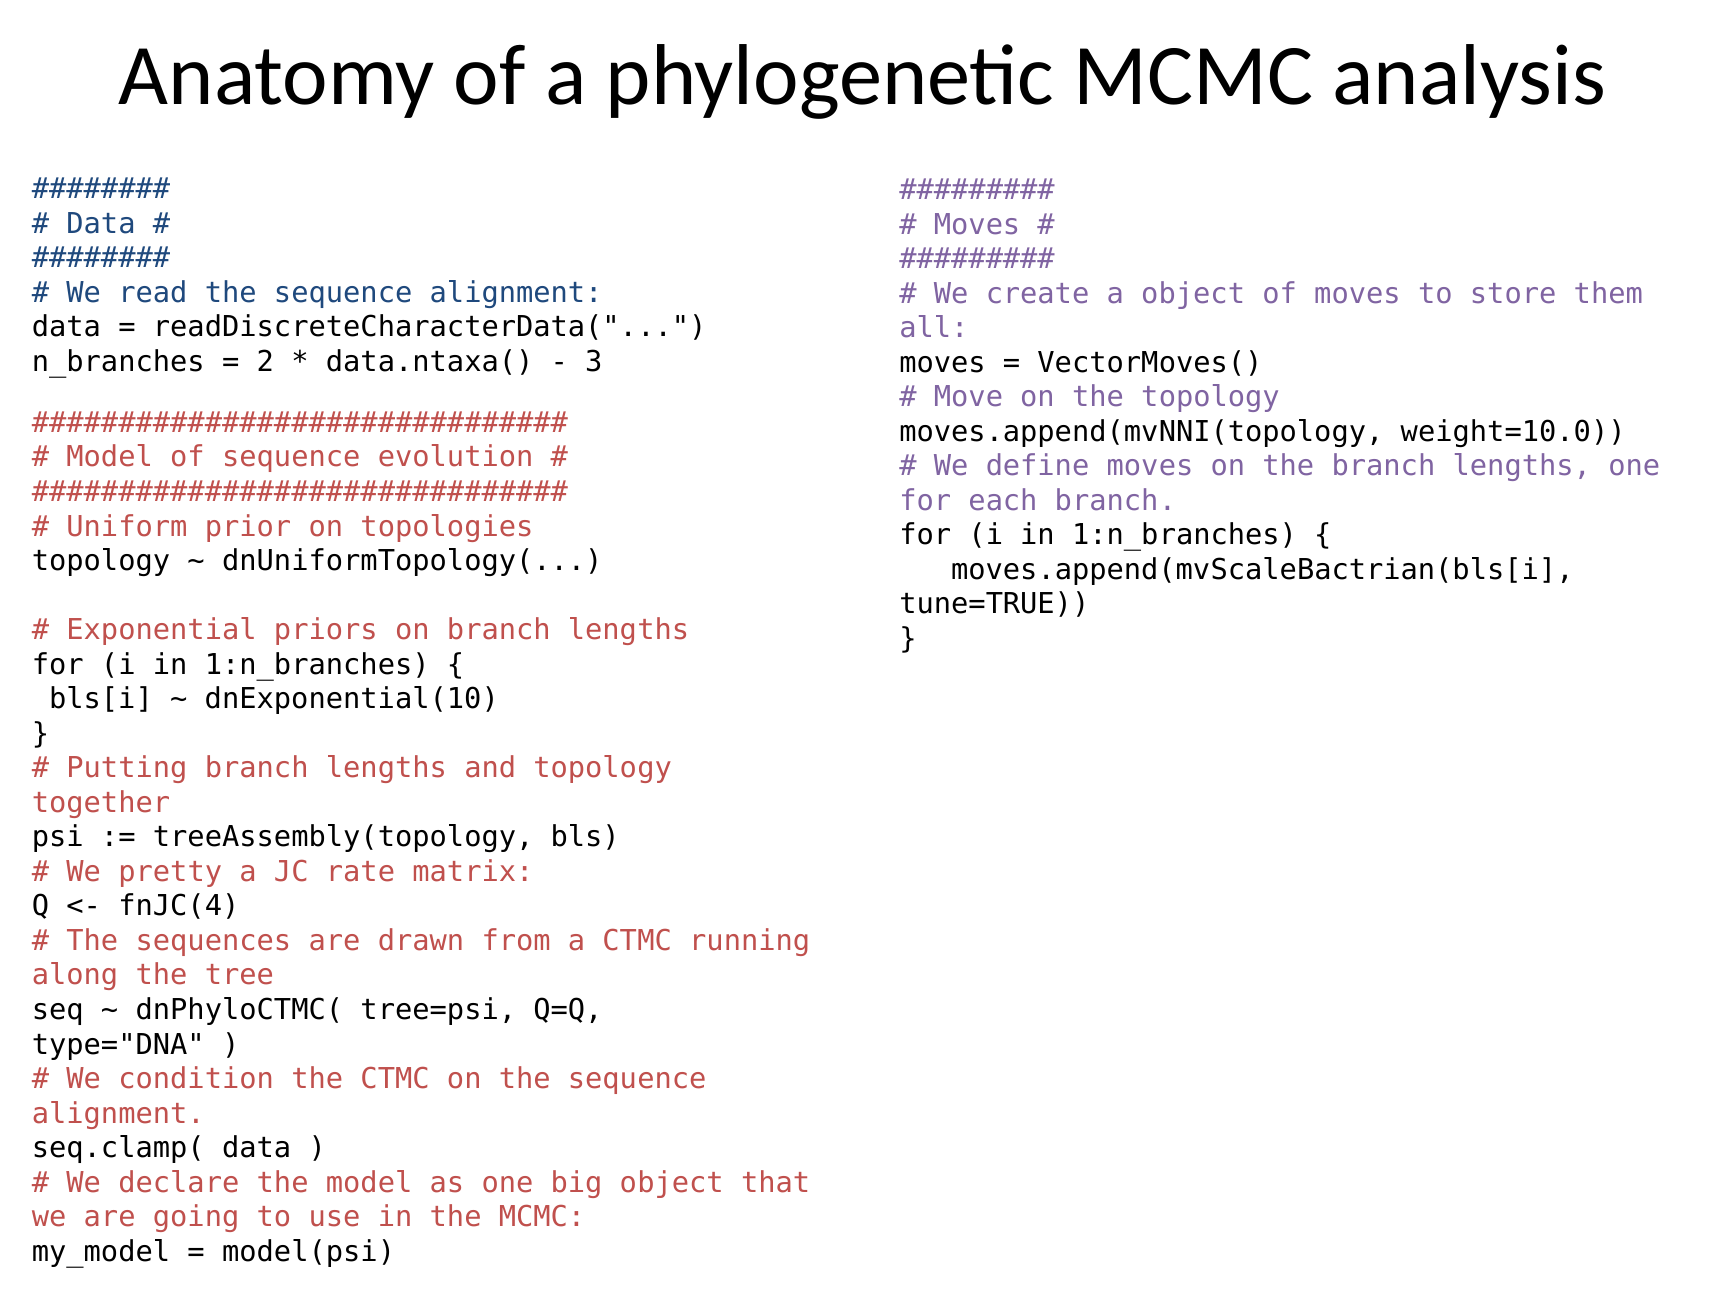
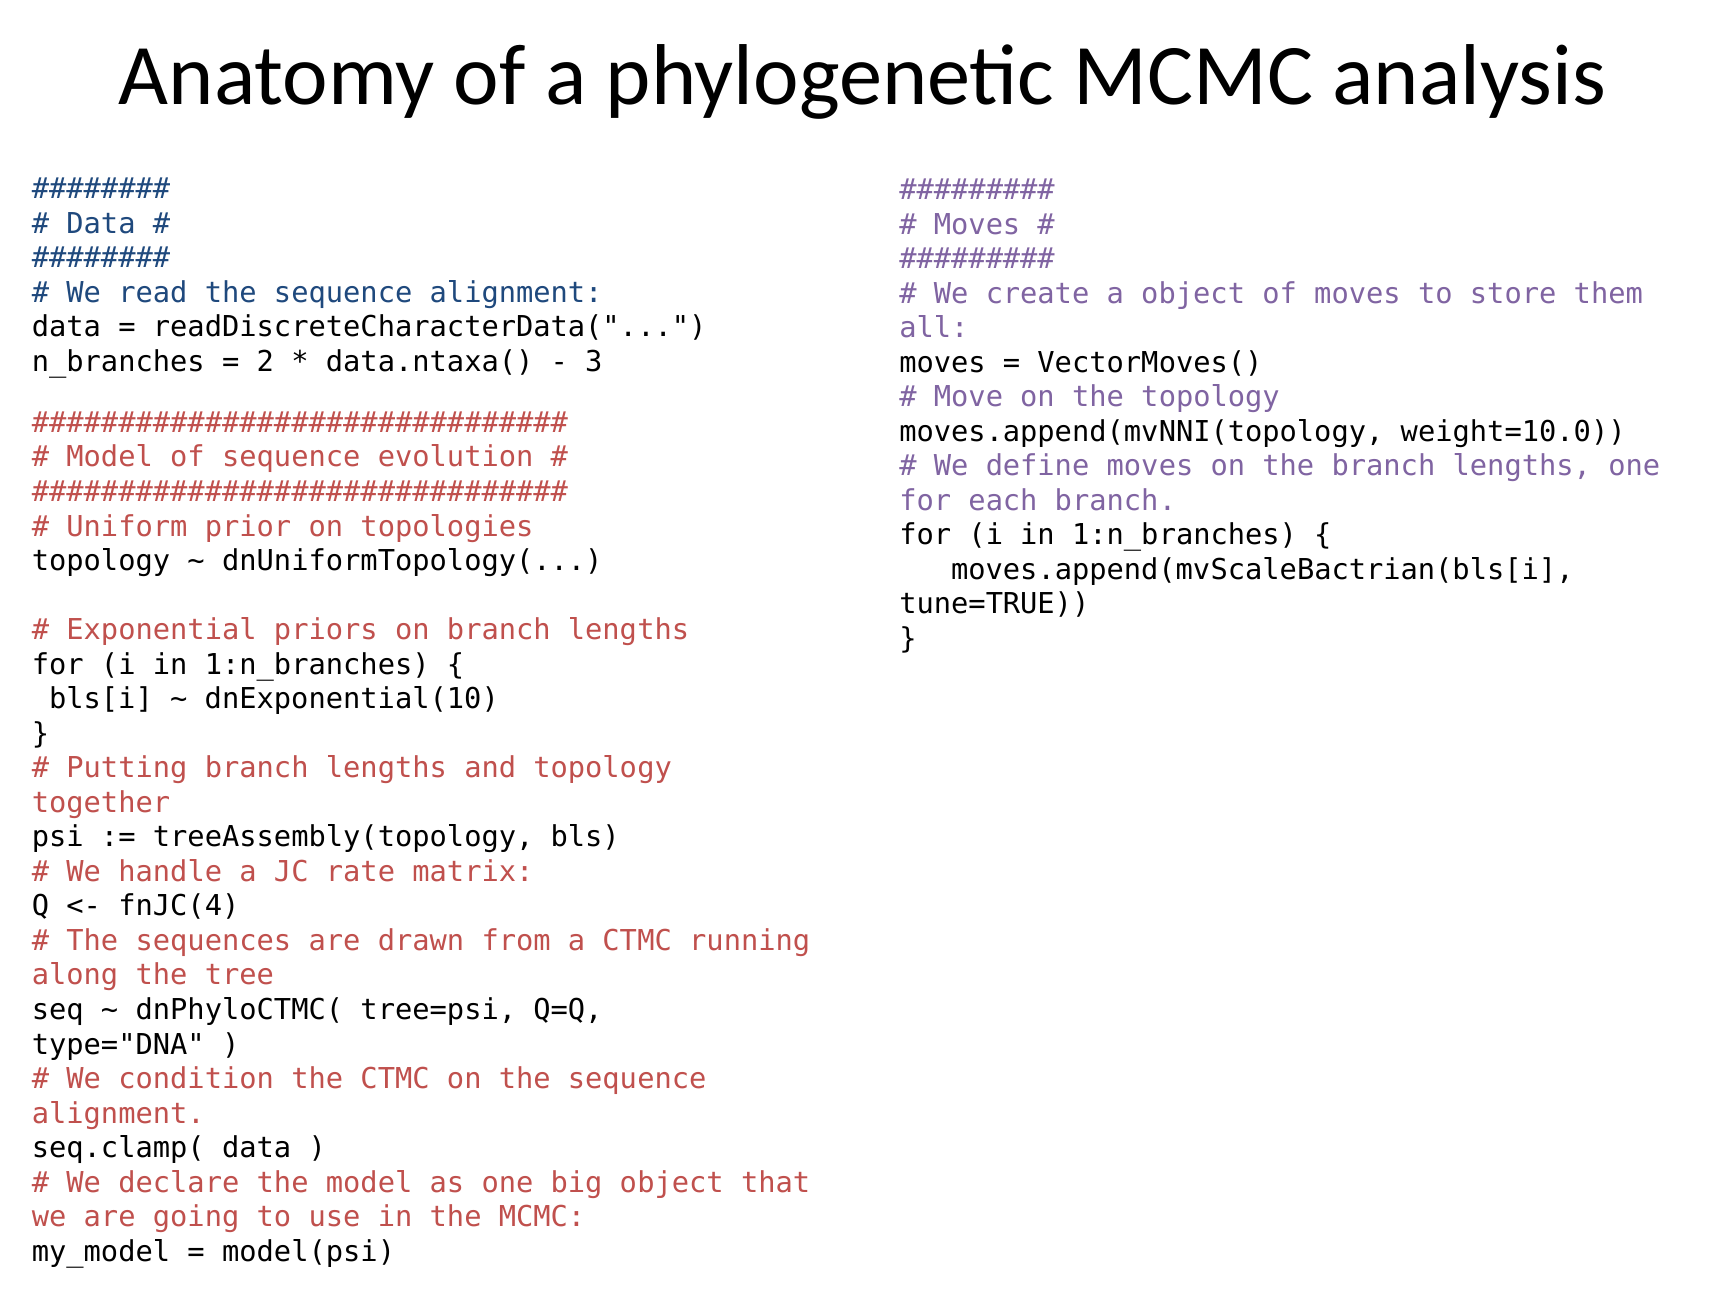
pretty: pretty -> handle
